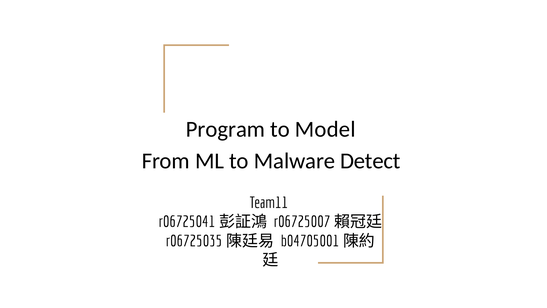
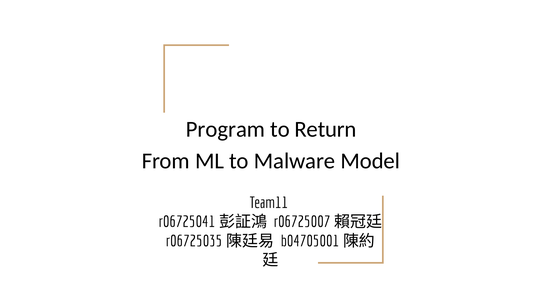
Model: Model -> Return
Detect: Detect -> Model
